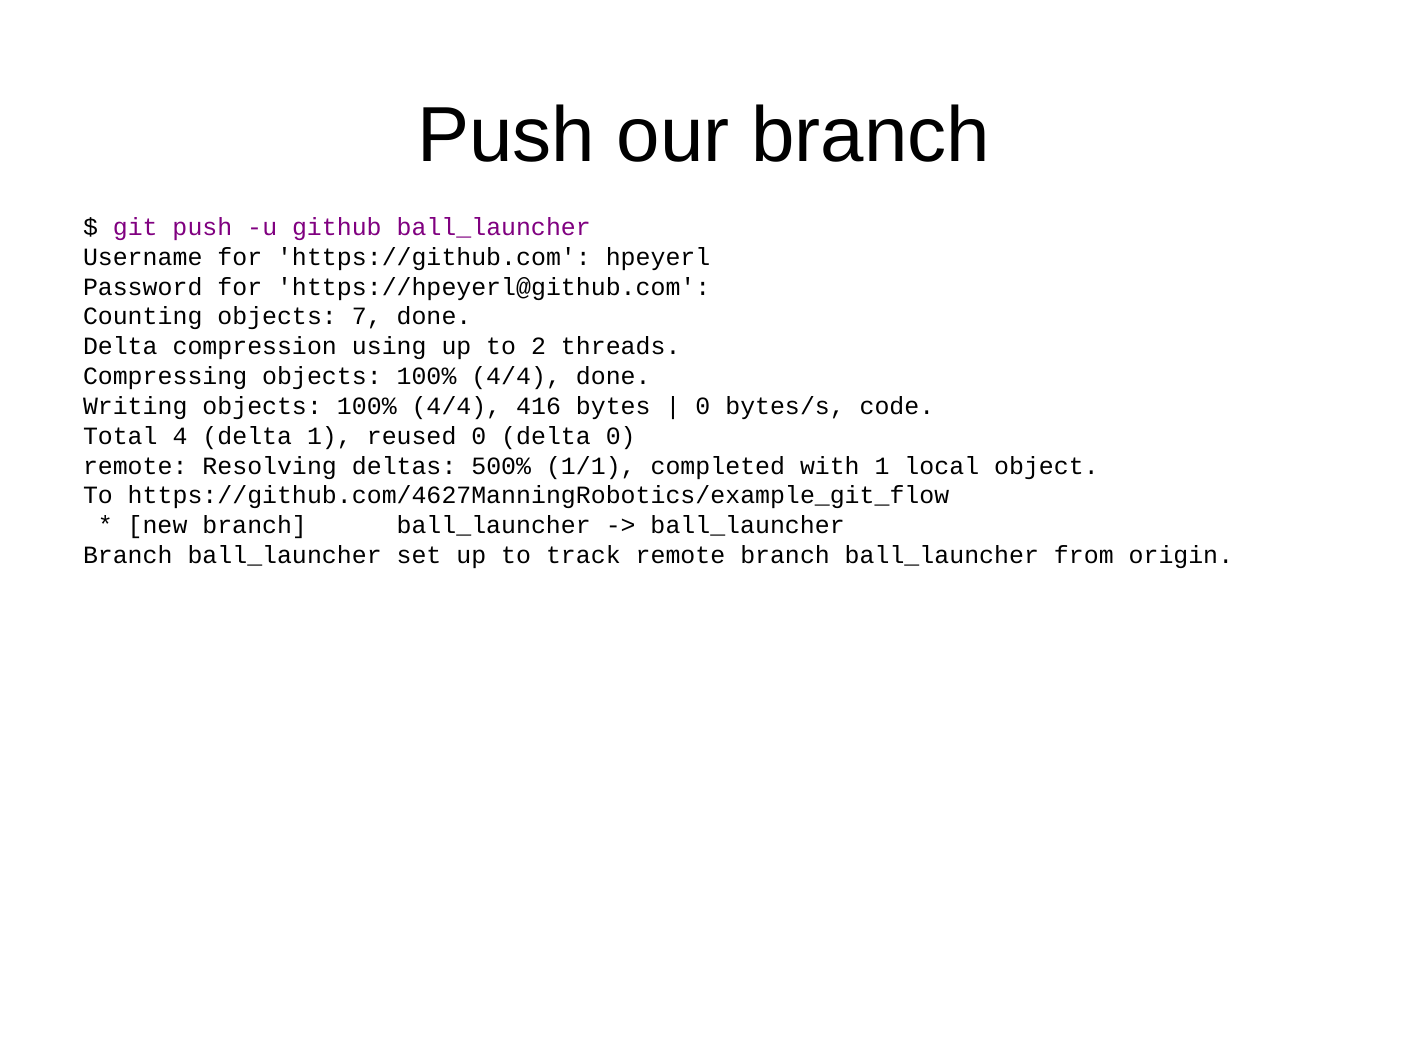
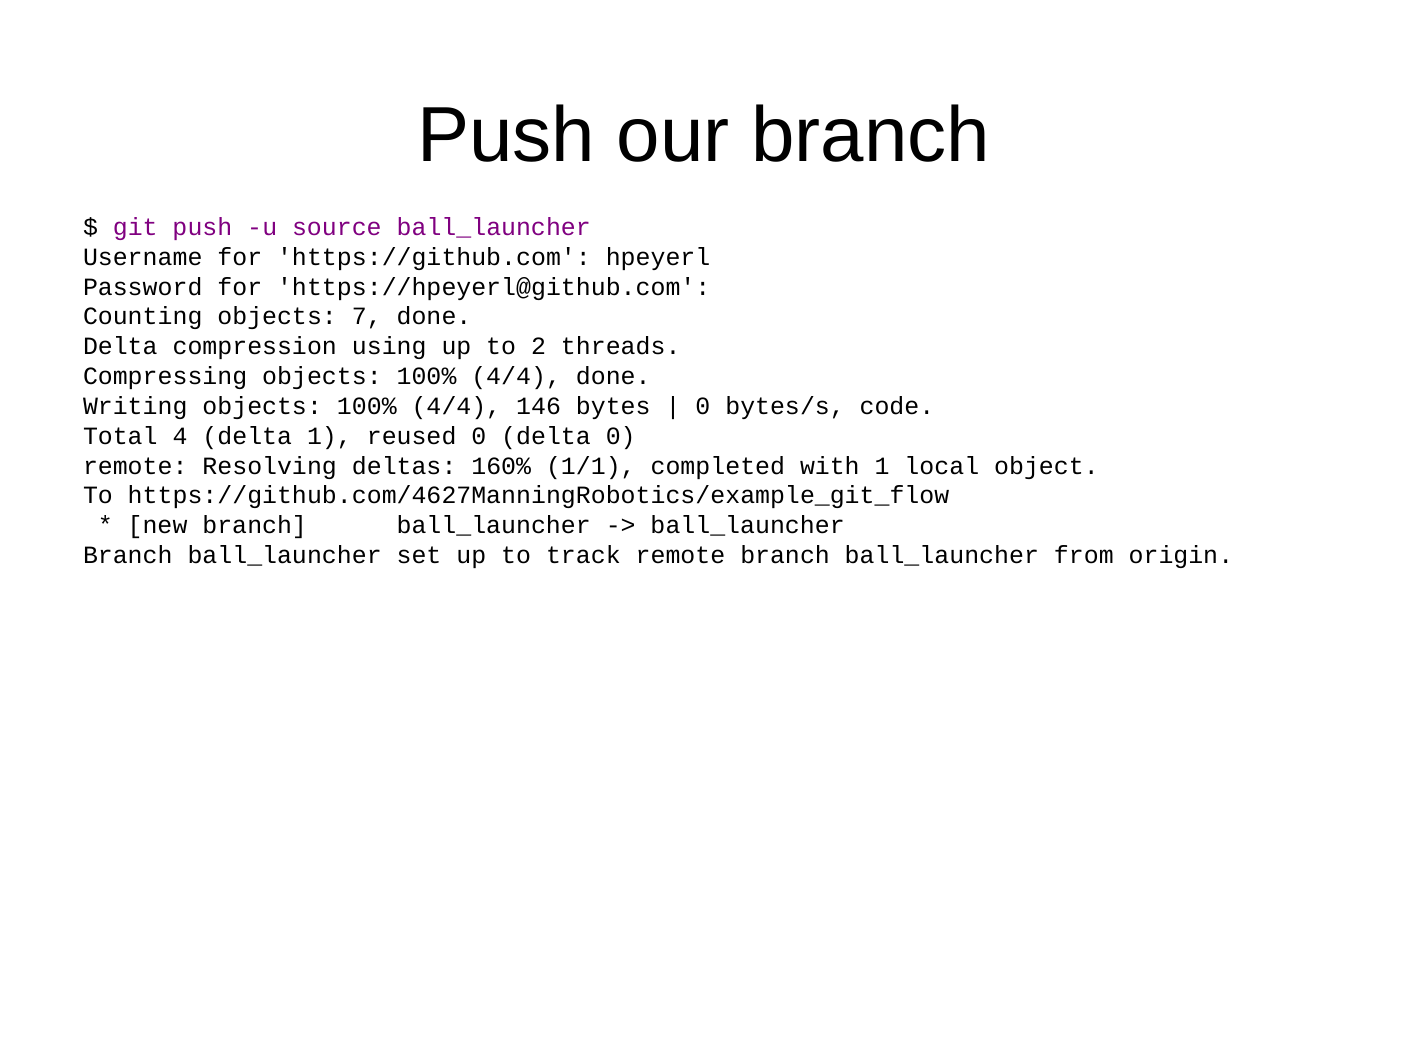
github: github -> source
416: 416 -> 146
500%: 500% -> 160%
